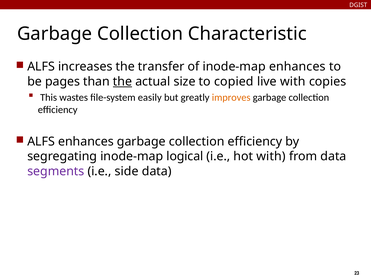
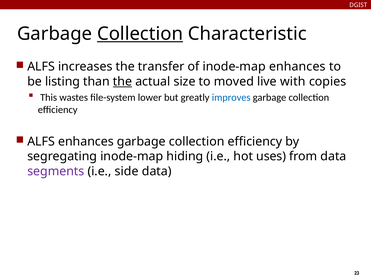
Collection at (140, 34) underline: none -> present
pages: pages -> listing
copied: copied -> moved
easily: easily -> lower
improves colour: orange -> blue
logical: logical -> hiding
hot with: with -> uses
